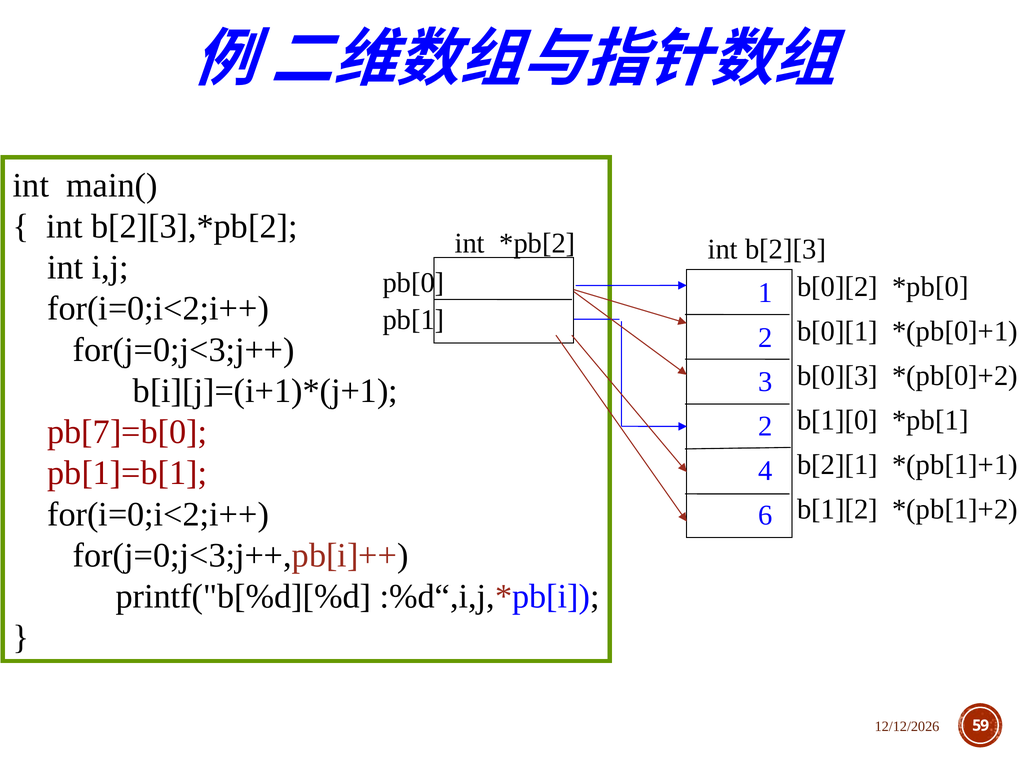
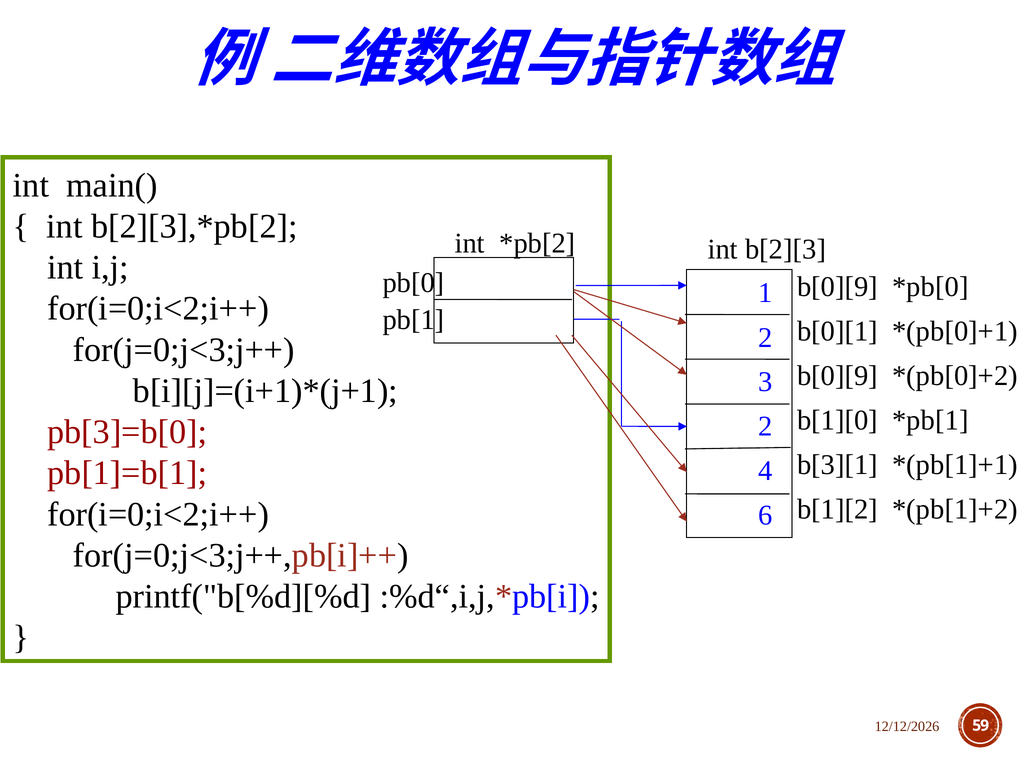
b[0][2 at (838, 287): b[0][2 -> b[0][9
b[0][3 at (837, 376): b[0][3 -> b[0][9
pb[7]=b[0: pb[7]=b[0 -> pb[3]=b[0
b[2][1: b[2][1 -> b[3][1
